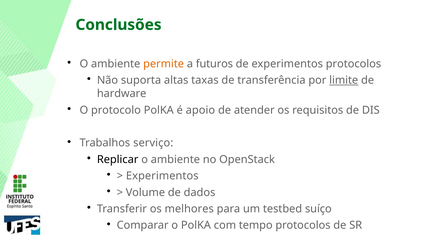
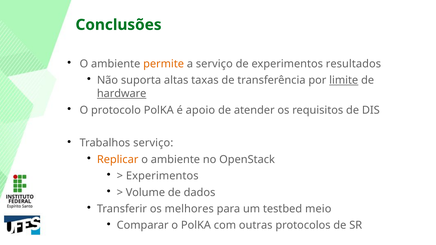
a futuros: futuros -> serviço
experimentos protocolos: protocolos -> resultados
hardware underline: none -> present
Replicar colour: black -> orange
suíço: suíço -> meio
tempo: tempo -> outras
